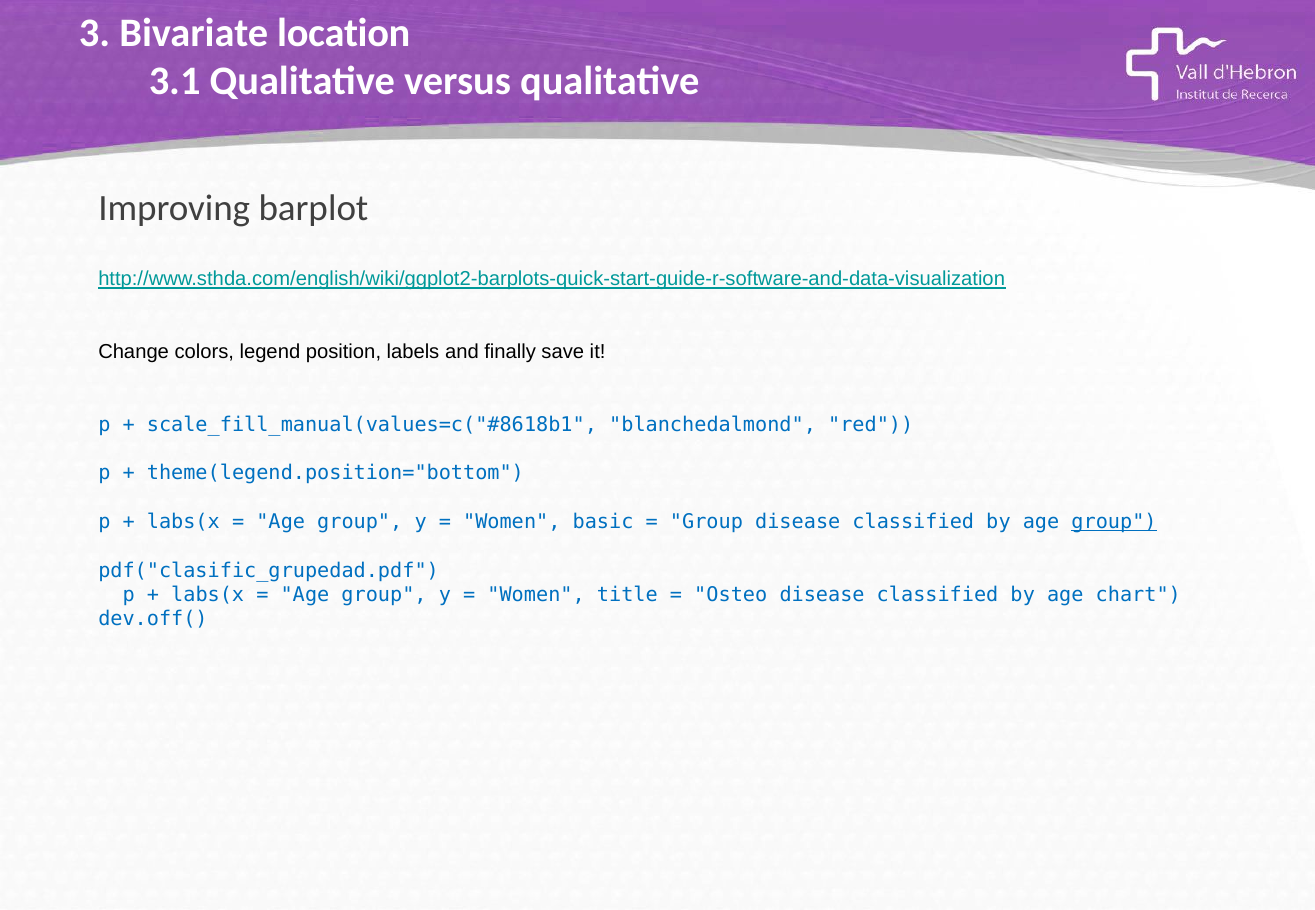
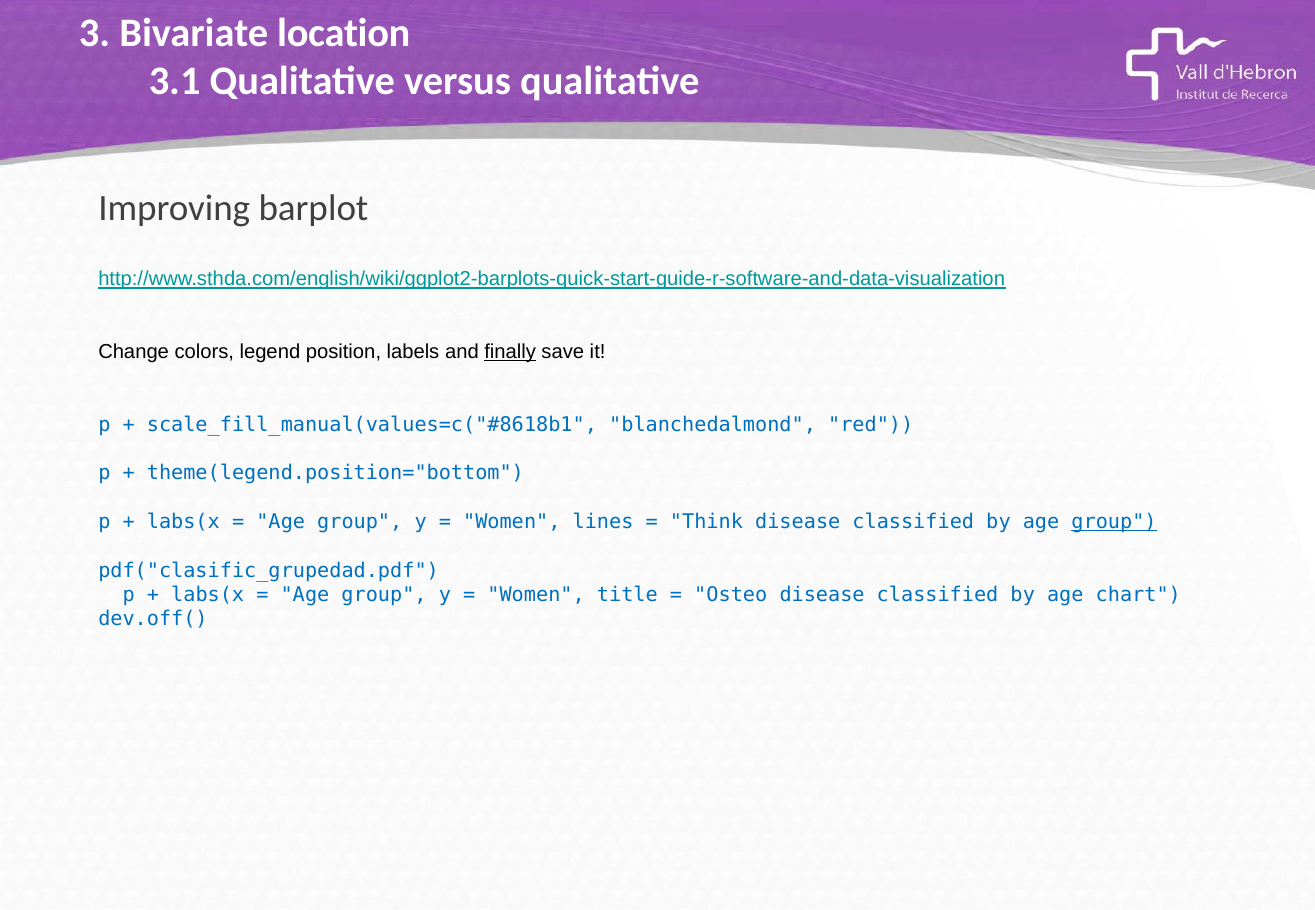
finally underline: none -> present
basic: basic -> lines
Group at (706, 522): Group -> Think
